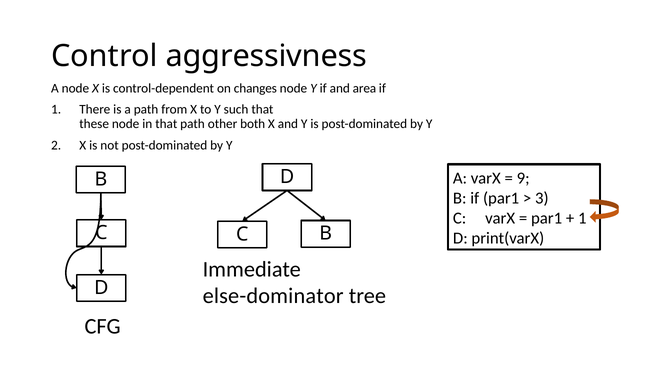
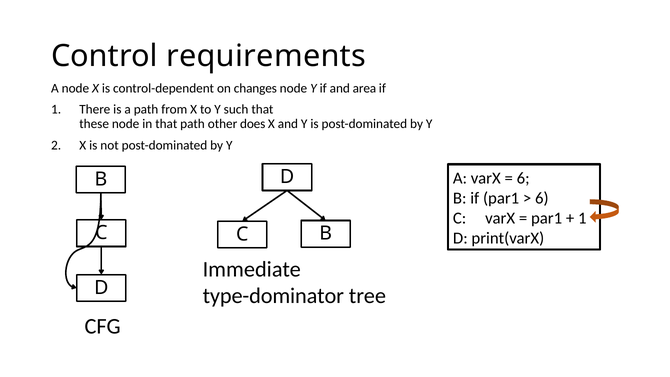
aggressivness: aggressivness -> requirements
both: both -> does
9 at (523, 178): 9 -> 6
3 at (542, 198): 3 -> 6
else-dominator: else-dominator -> type-dominator
